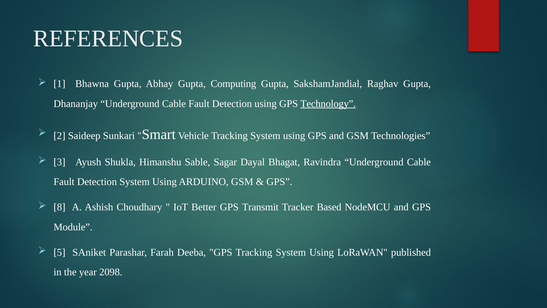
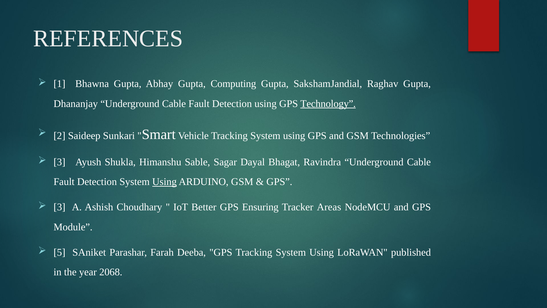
Using at (164, 182) underline: none -> present
8 at (60, 207): 8 -> 3
Transmit: Transmit -> Ensuring
Based: Based -> Areas
2098: 2098 -> 2068
